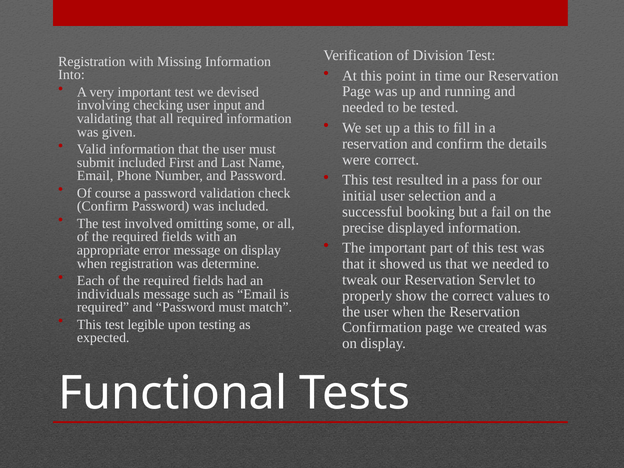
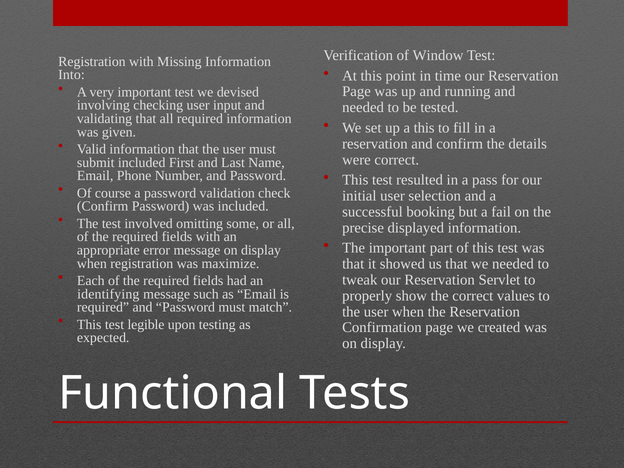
Division: Division -> Window
determine: determine -> maximize
individuals: individuals -> identifying
